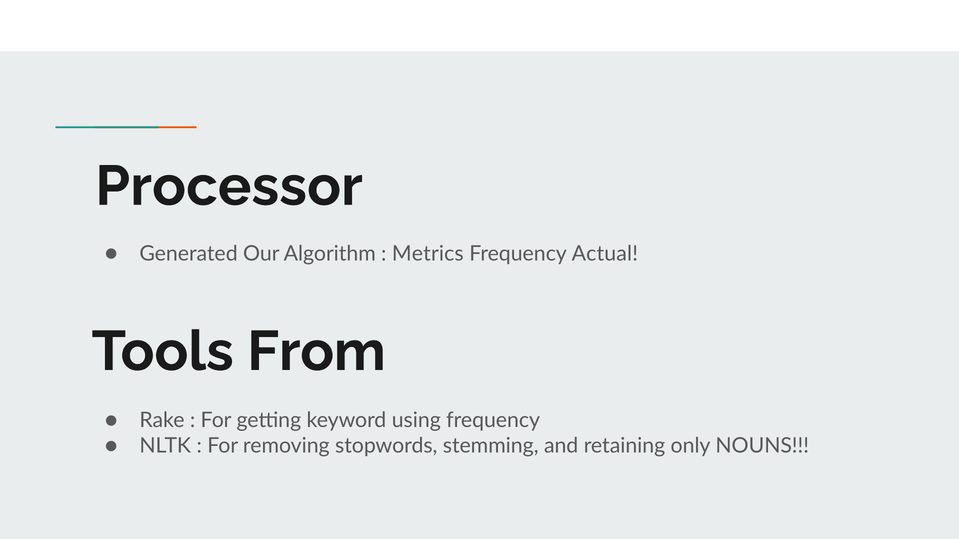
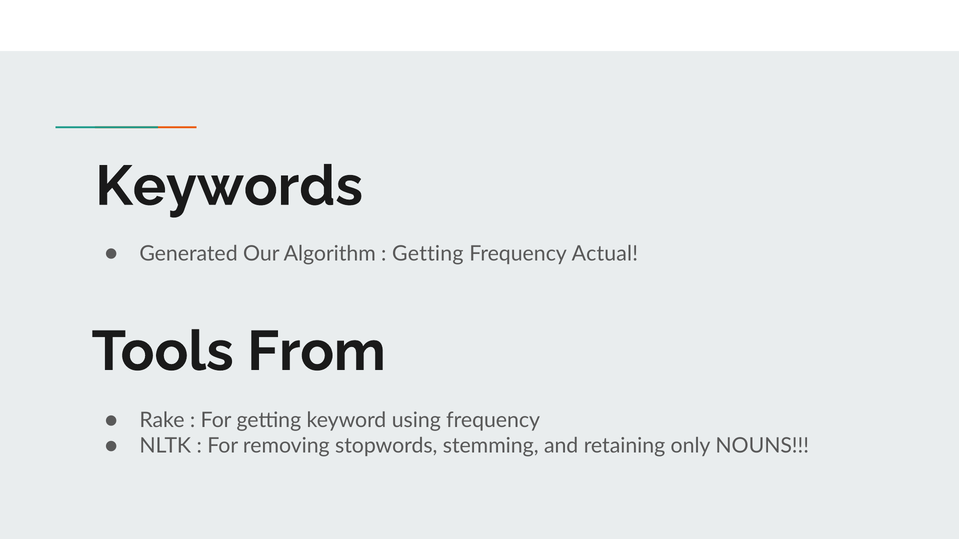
Processor: Processor -> Keywords
Metrics at (428, 254): Metrics -> Getting
